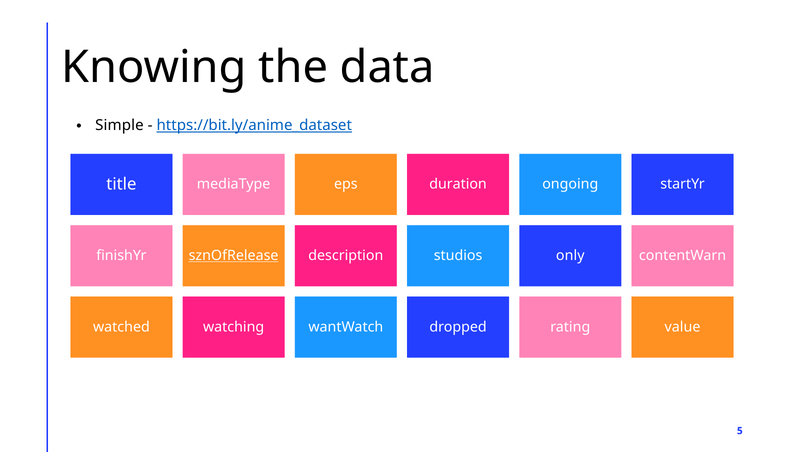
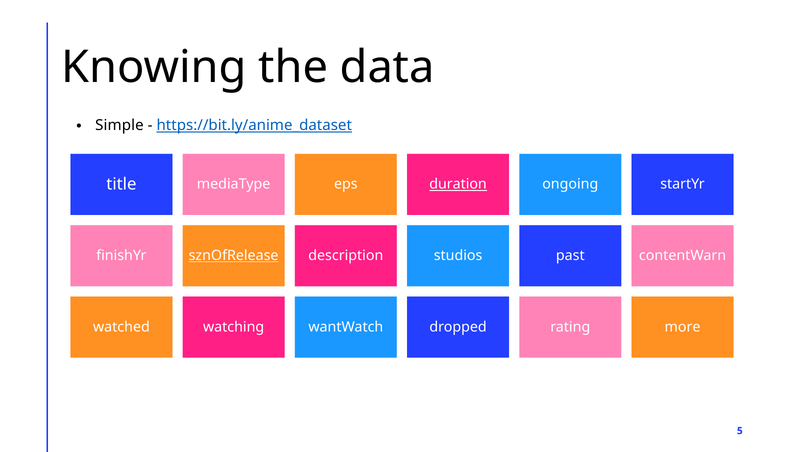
duration underline: none -> present
only: only -> past
value: value -> more
